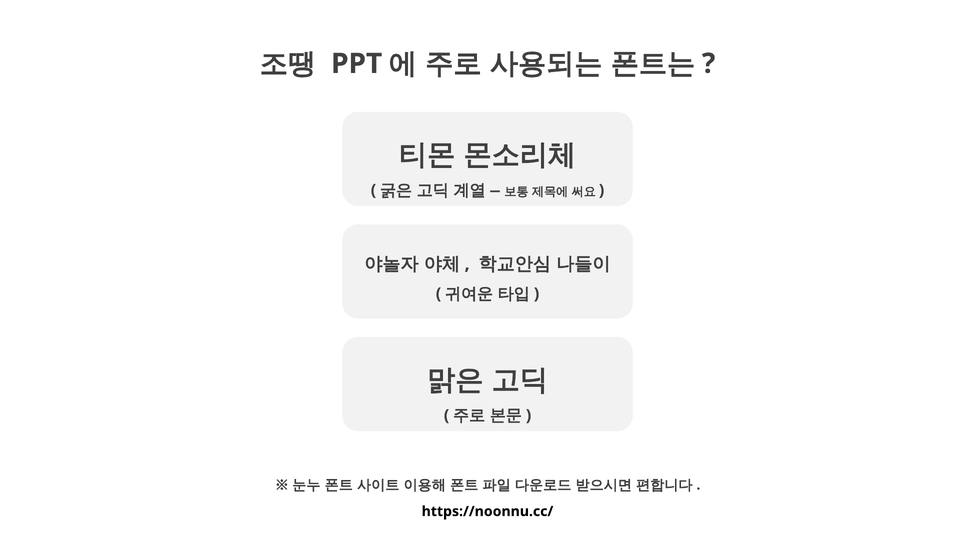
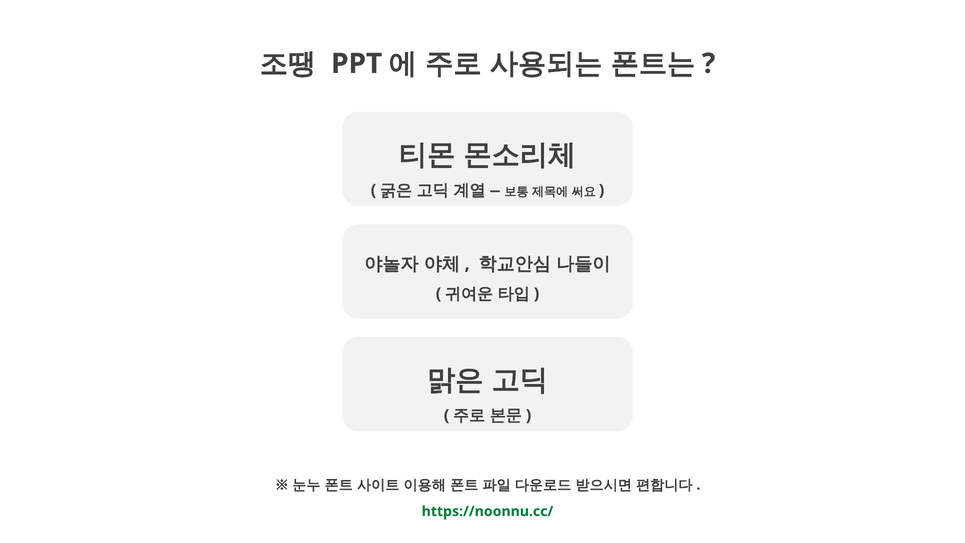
https://noonnu.cc/ colour: black -> green
